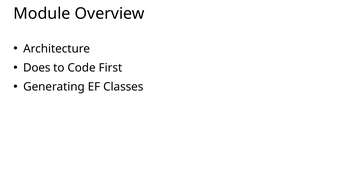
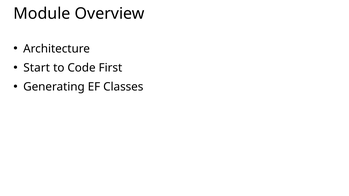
Does: Does -> Start
